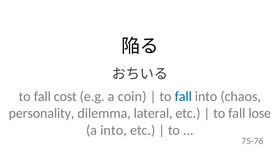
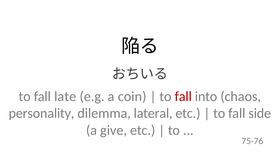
cost: cost -> late
fall at (183, 96) colour: blue -> red
lose: lose -> side
a into: into -> give
